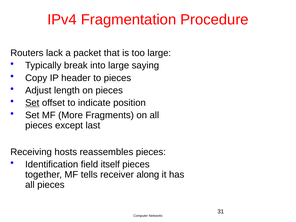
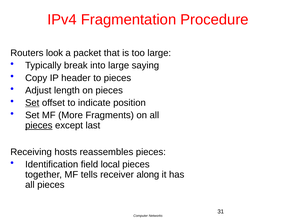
lack: lack -> look
pieces at (39, 125) underline: none -> present
itself: itself -> local
